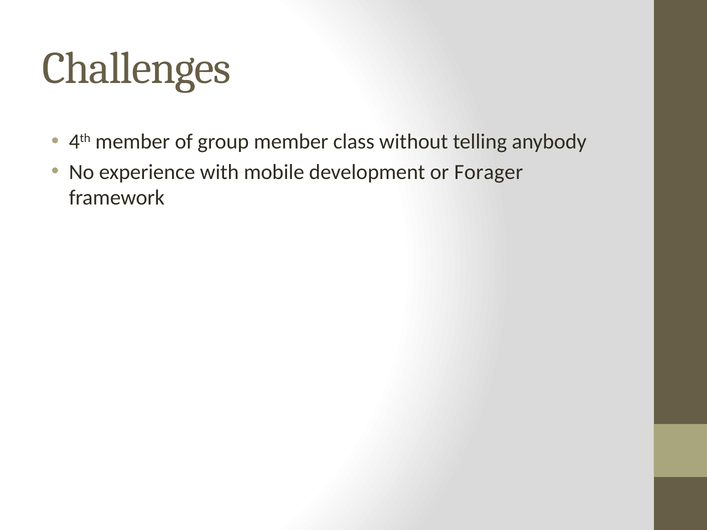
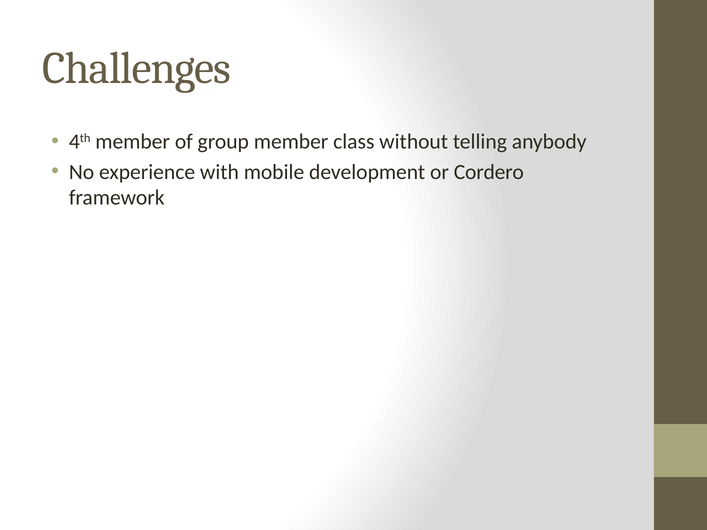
Forager: Forager -> Cordero
